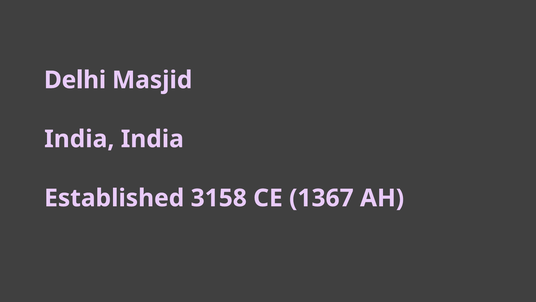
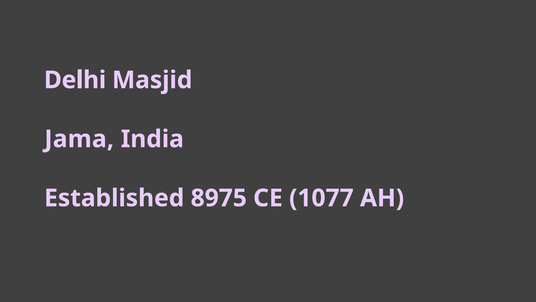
India at (79, 139): India -> Jama
3158: 3158 -> 8975
1367: 1367 -> 1077
